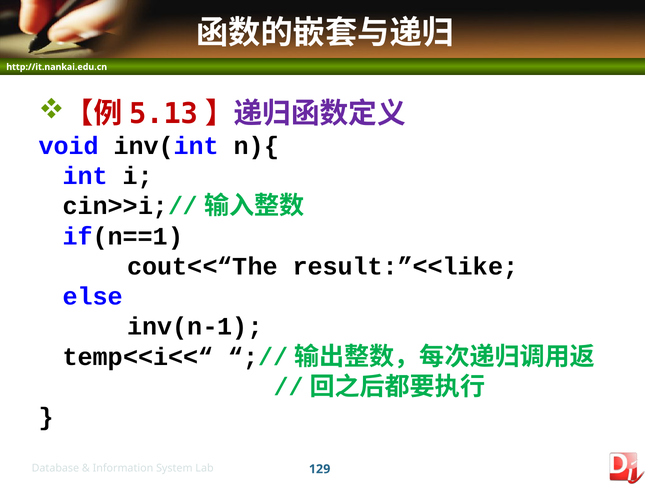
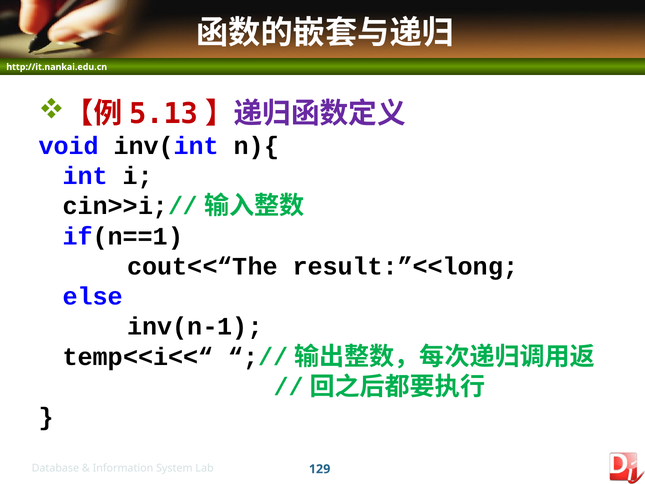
result:”<<like: result:”<<like -> result:”<<long
